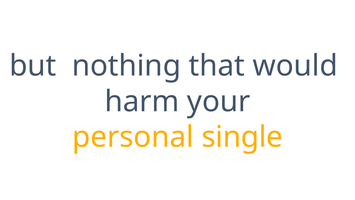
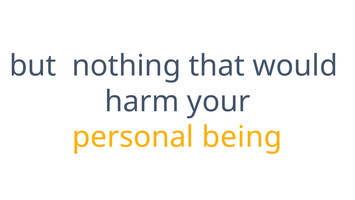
single: single -> being
